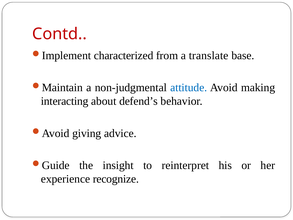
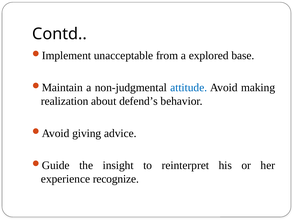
Contd colour: red -> black
characterized: characterized -> unacceptable
translate: translate -> explored
interacting: interacting -> realization
